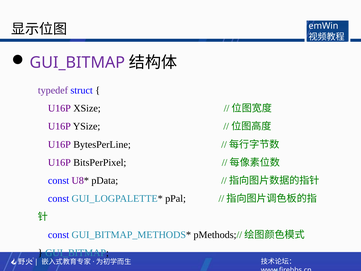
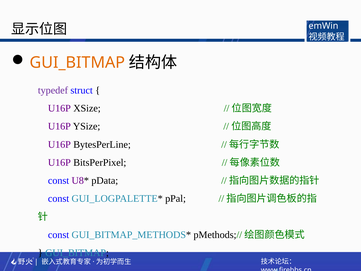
GUI_BITMAP at (77, 63) colour: purple -> orange
